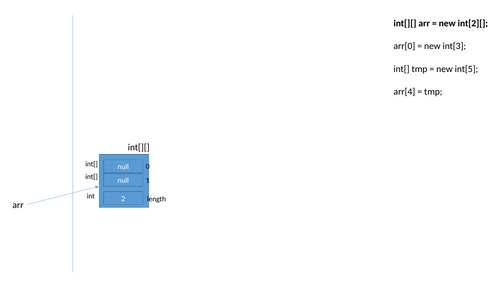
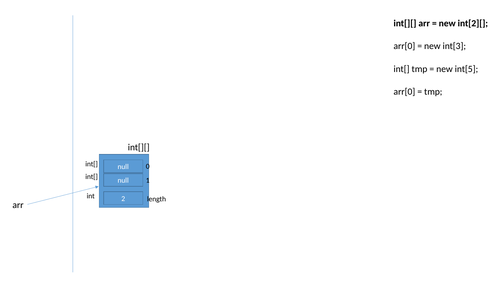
arr[4 at (404, 91): arr[4 -> arr[0
